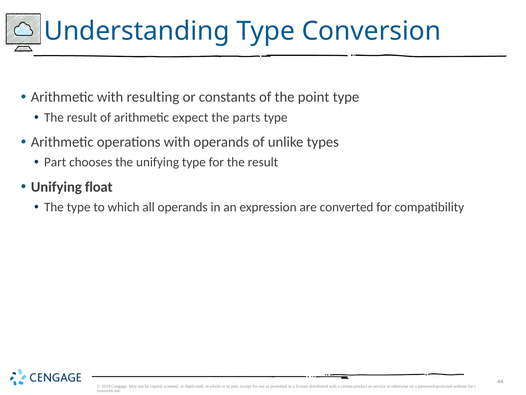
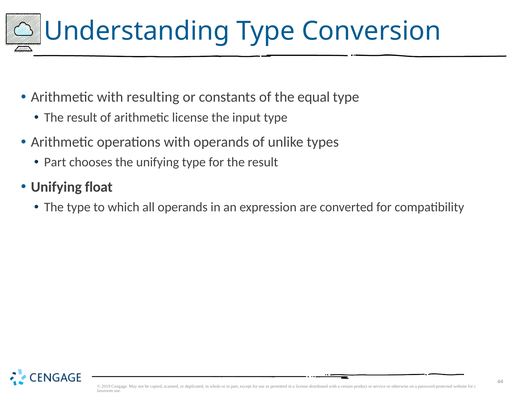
point: point -> equal
arithmetic expect: expect -> license
parts: parts -> input
